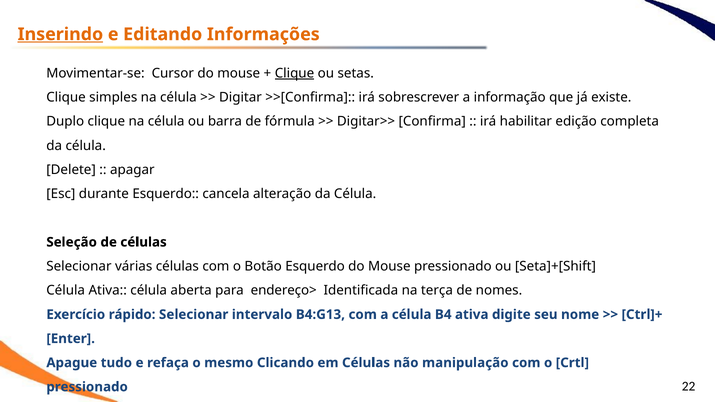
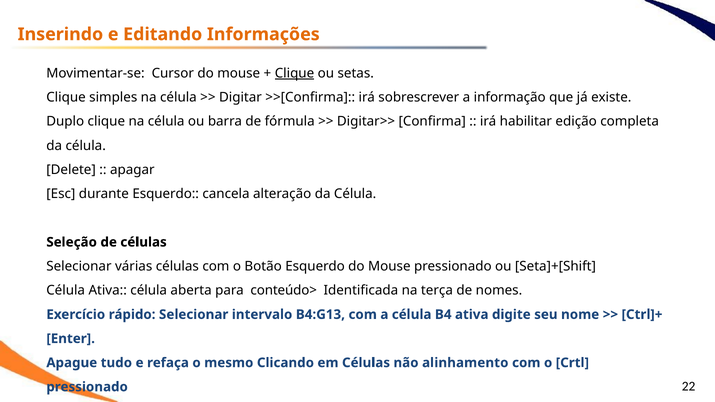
Inserindo underline: present -> none
endereço>: endereço> -> conteúdo>
manipulação: manipulação -> alinhamento
